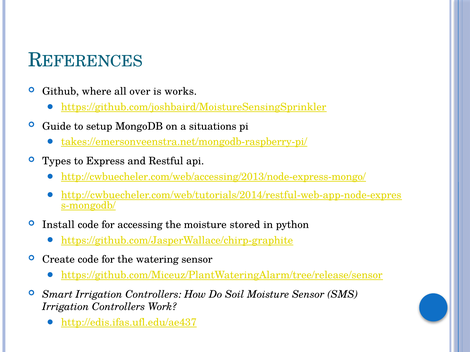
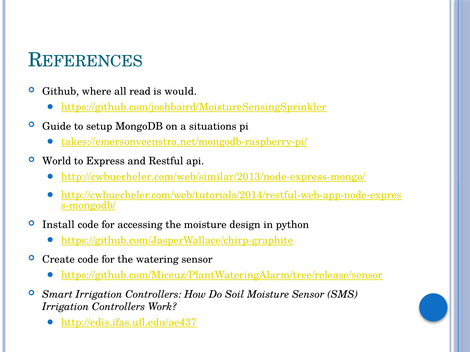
over: over -> read
works: works -> would
Types: Types -> World
http://cwbuecheler.com/web/accessing/2013/node-express-mongo/: http://cwbuecheler.com/web/accessing/2013/node-express-mongo/ -> http://cwbuecheler.com/web/similar/2013/node-express-mongo/
stored: stored -> design
